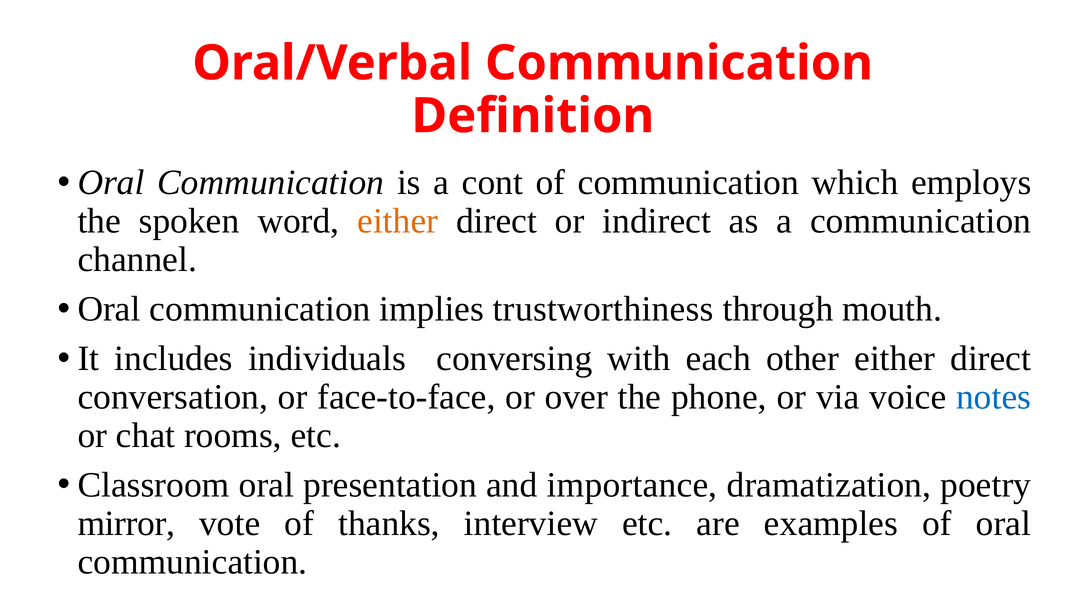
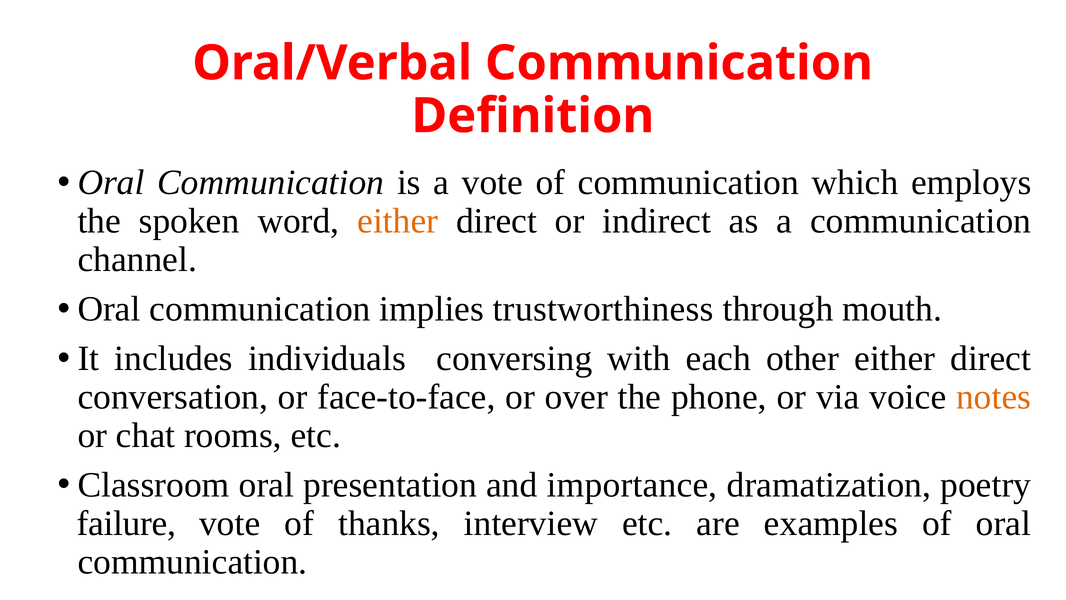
a cont: cont -> vote
notes colour: blue -> orange
mirror: mirror -> failure
